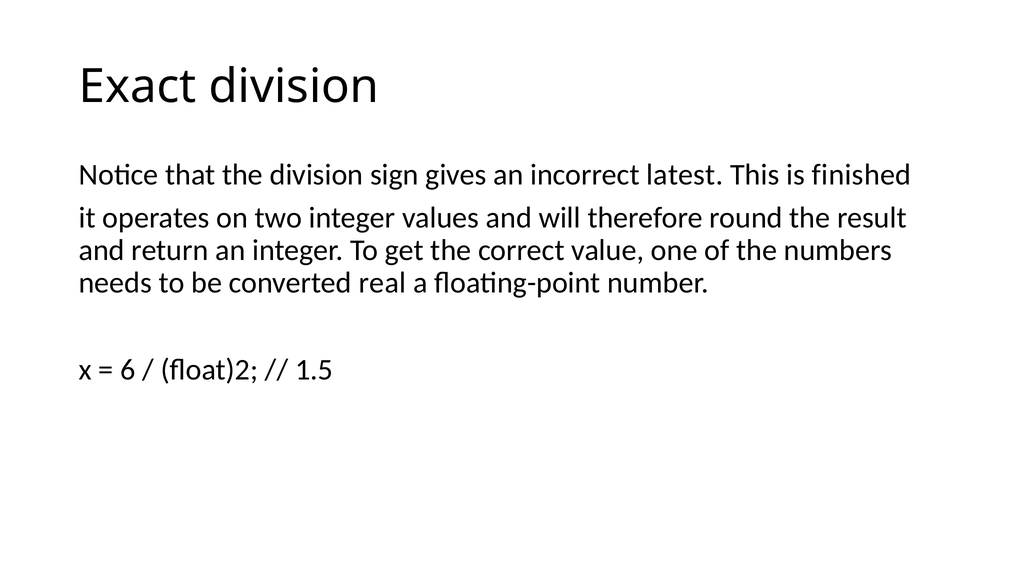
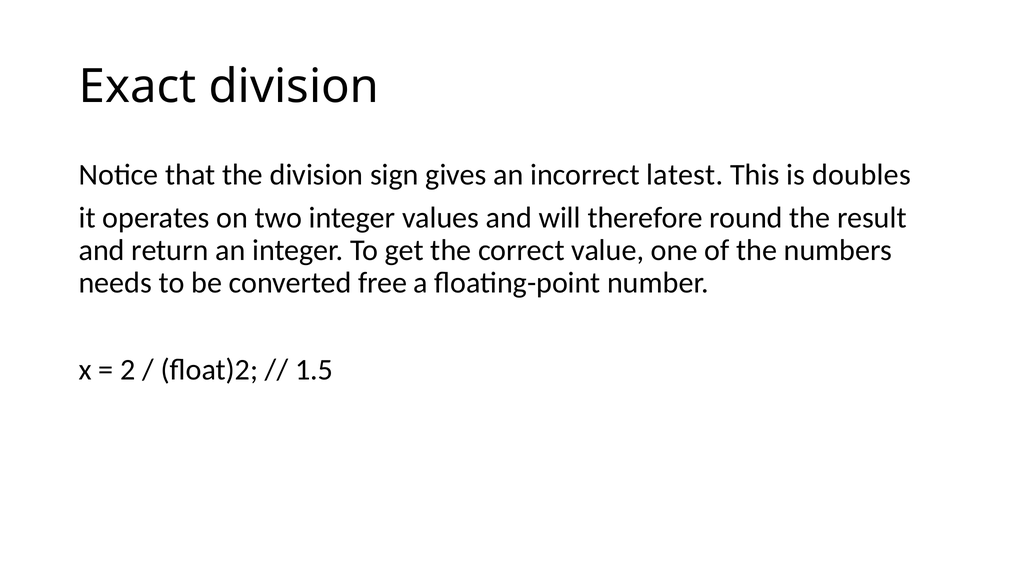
finished: finished -> doubles
real: real -> free
6: 6 -> 2
